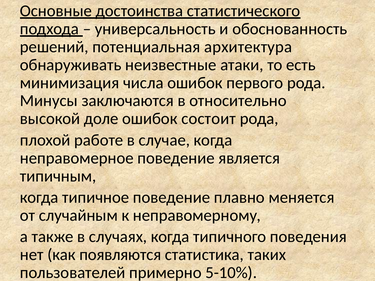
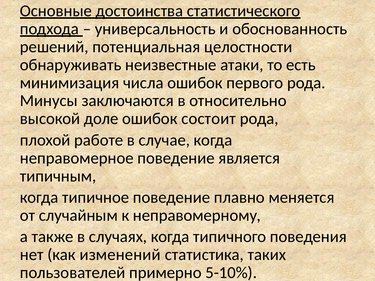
архитектура: архитектура -> целостности
появляются: появляются -> изменений
